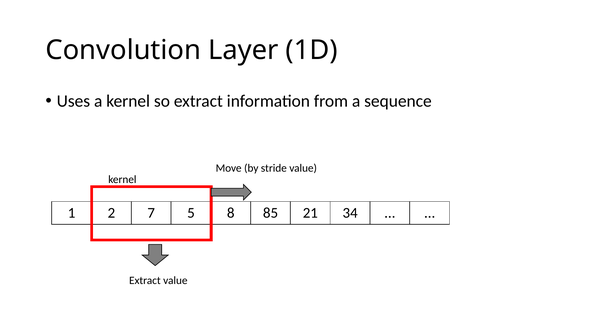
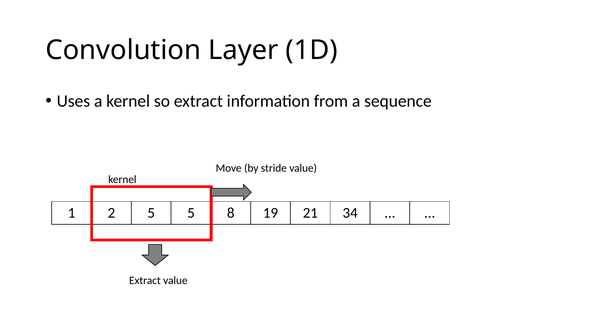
2 7: 7 -> 5
85: 85 -> 19
